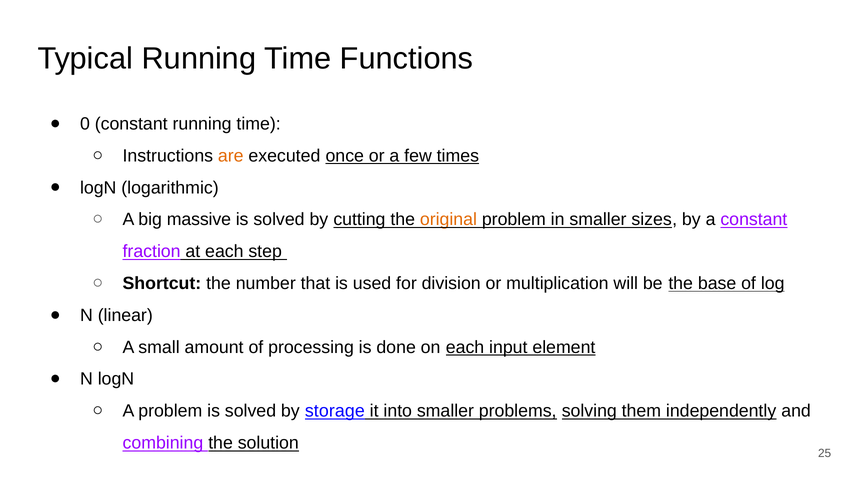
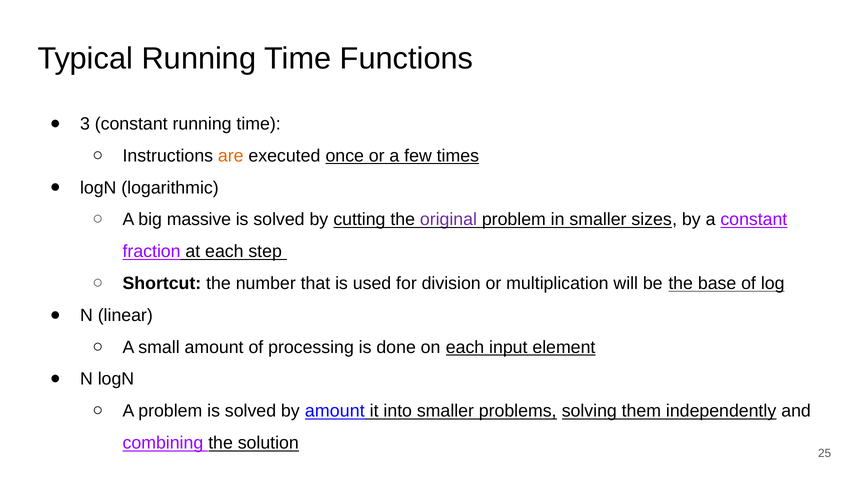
0: 0 -> 3
original colour: orange -> purple
by storage: storage -> amount
